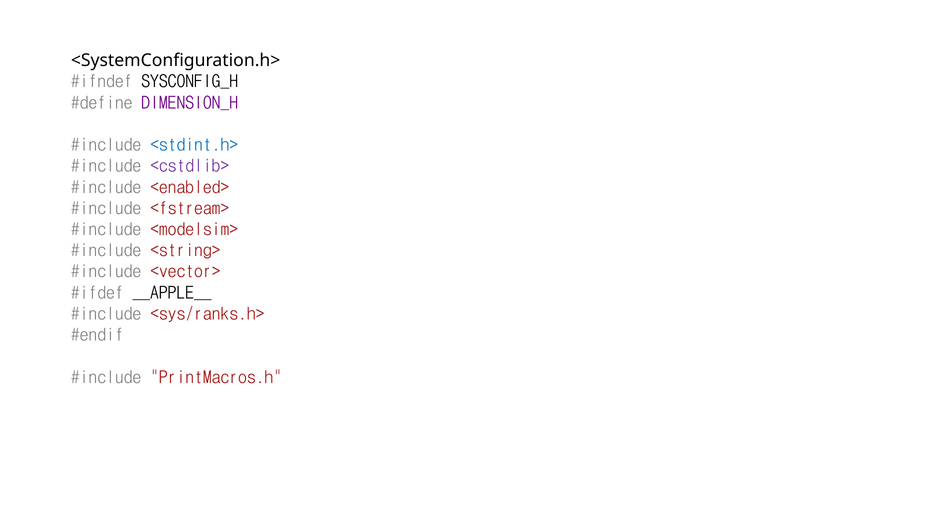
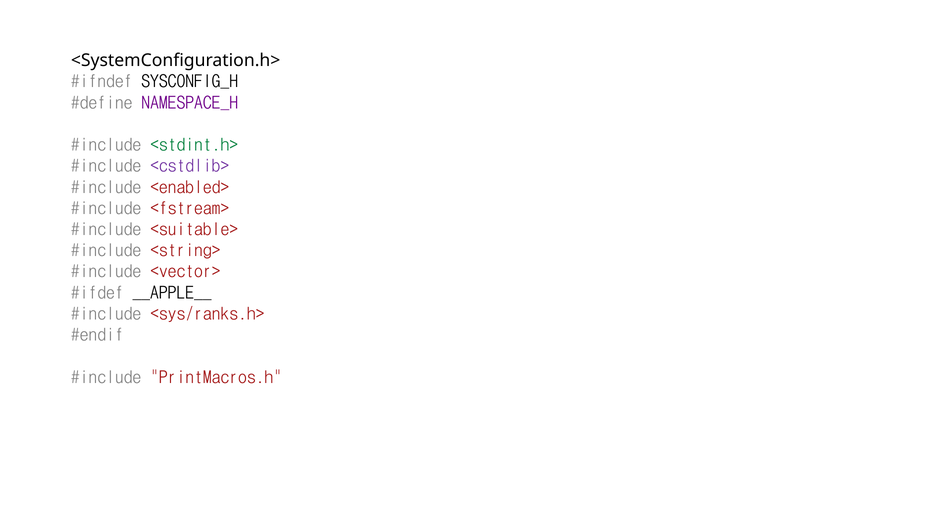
DIMENSION_H: DIMENSION_H -> NAMESPACE_H
<stdint.h> colour: blue -> green
<modelsim>: <modelsim> -> <suitable>
